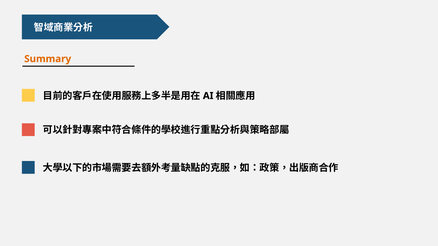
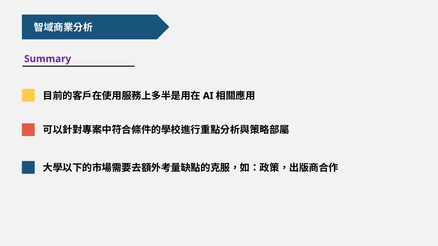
Summary colour: orange -> purple
